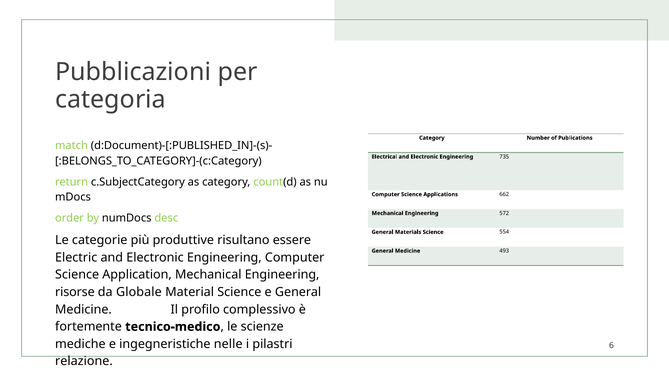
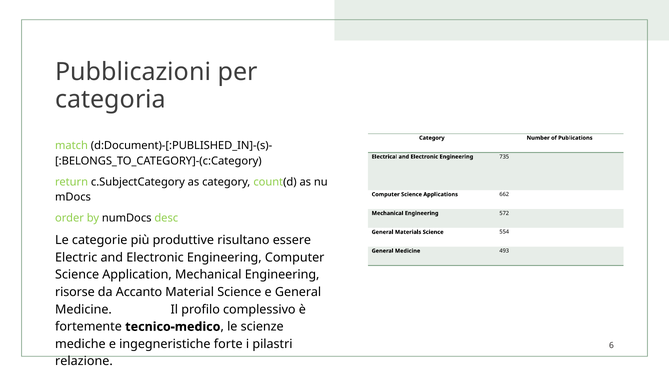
Globale: Globale -> Accanto
nelle: nelle -> forte
